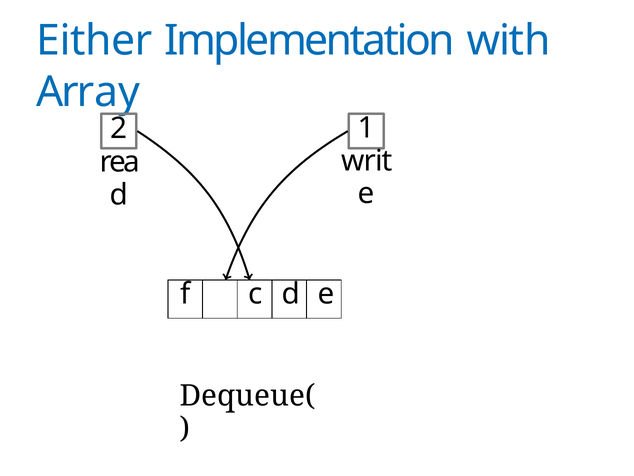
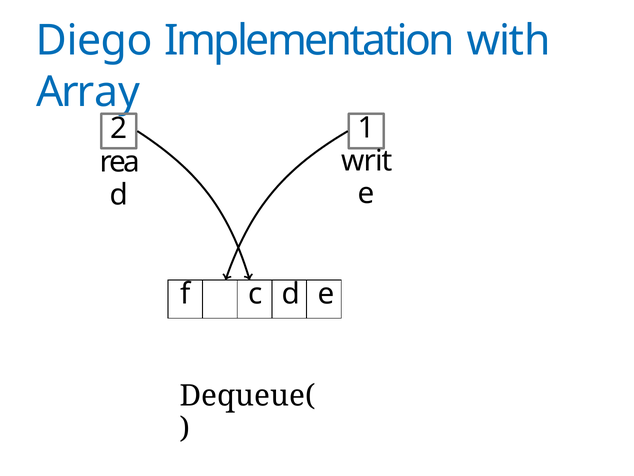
Either: Either -> Diego
